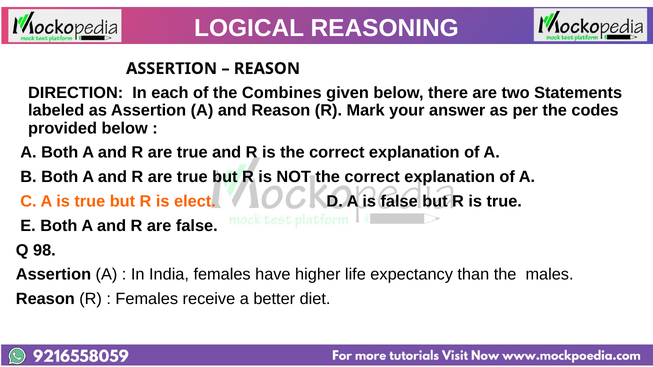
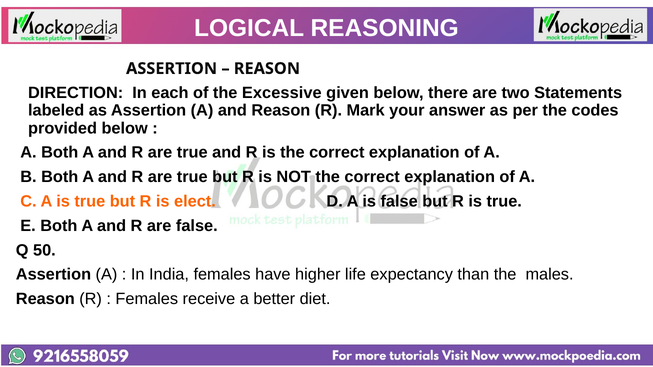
Combines: Combines -> Excessive
98: 98 -> 50
